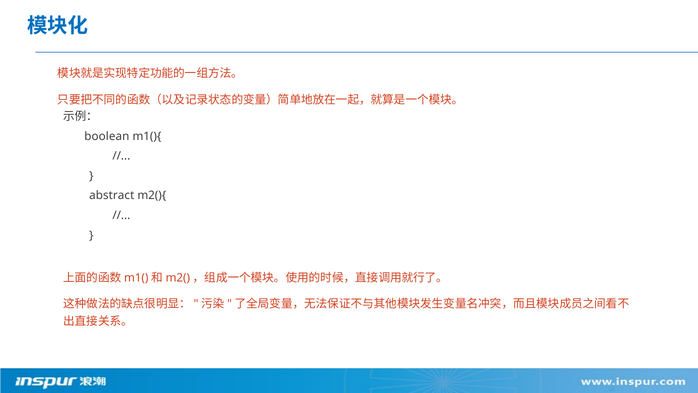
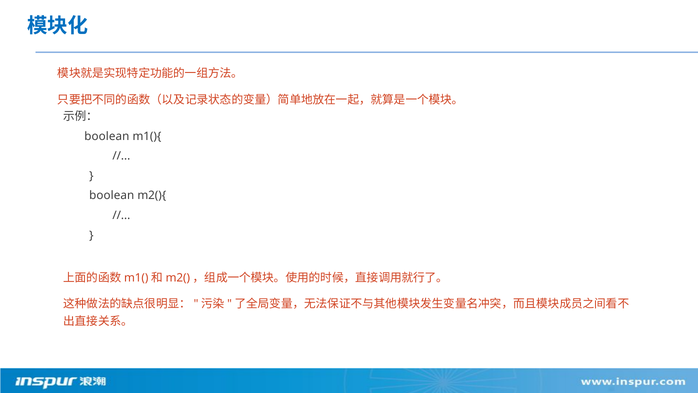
abstract at (112, 195): abstract -> boolean
